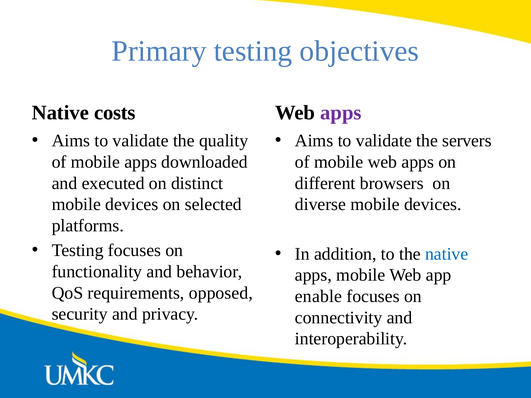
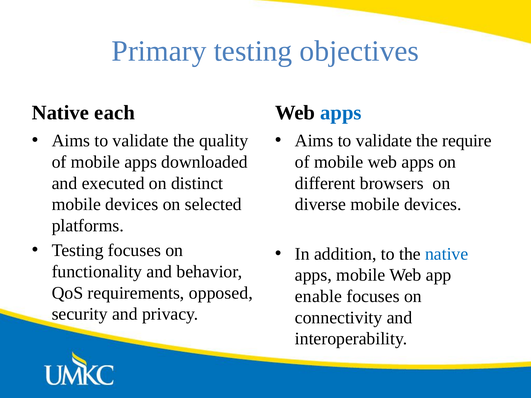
costs: costs -> each
apps at (341, 113) colour: purple -> blue
servers: servers -> require
